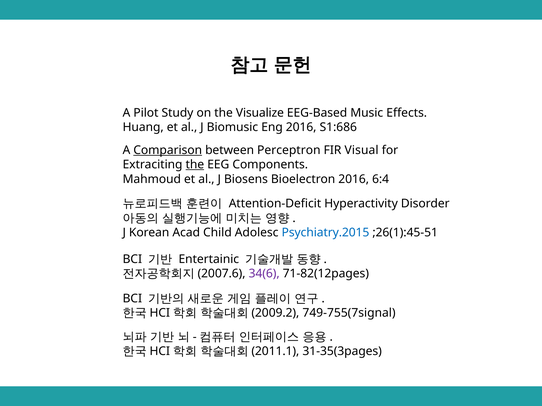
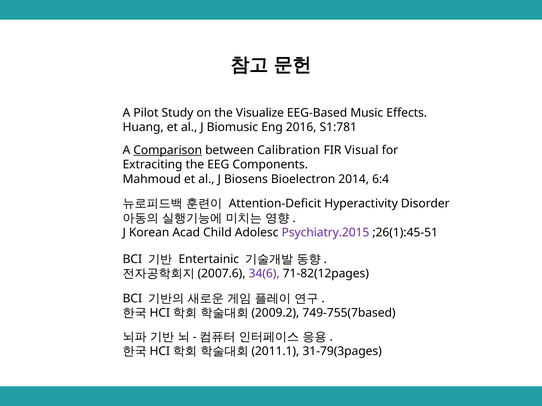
S1:686: S1:686 -> S1:781
Perceptron: Perceptron -> Calibration
the at (195, 165) underline: present -> none
Bioelectron 2016: 2016 -> 2014
Psychiatry.2015 colour: blue -> purple
749-755(7signal: 749-755(7signal -> 749-755(7based
31-35(3pages: 31-35(3pages -> 31-79(3pages
